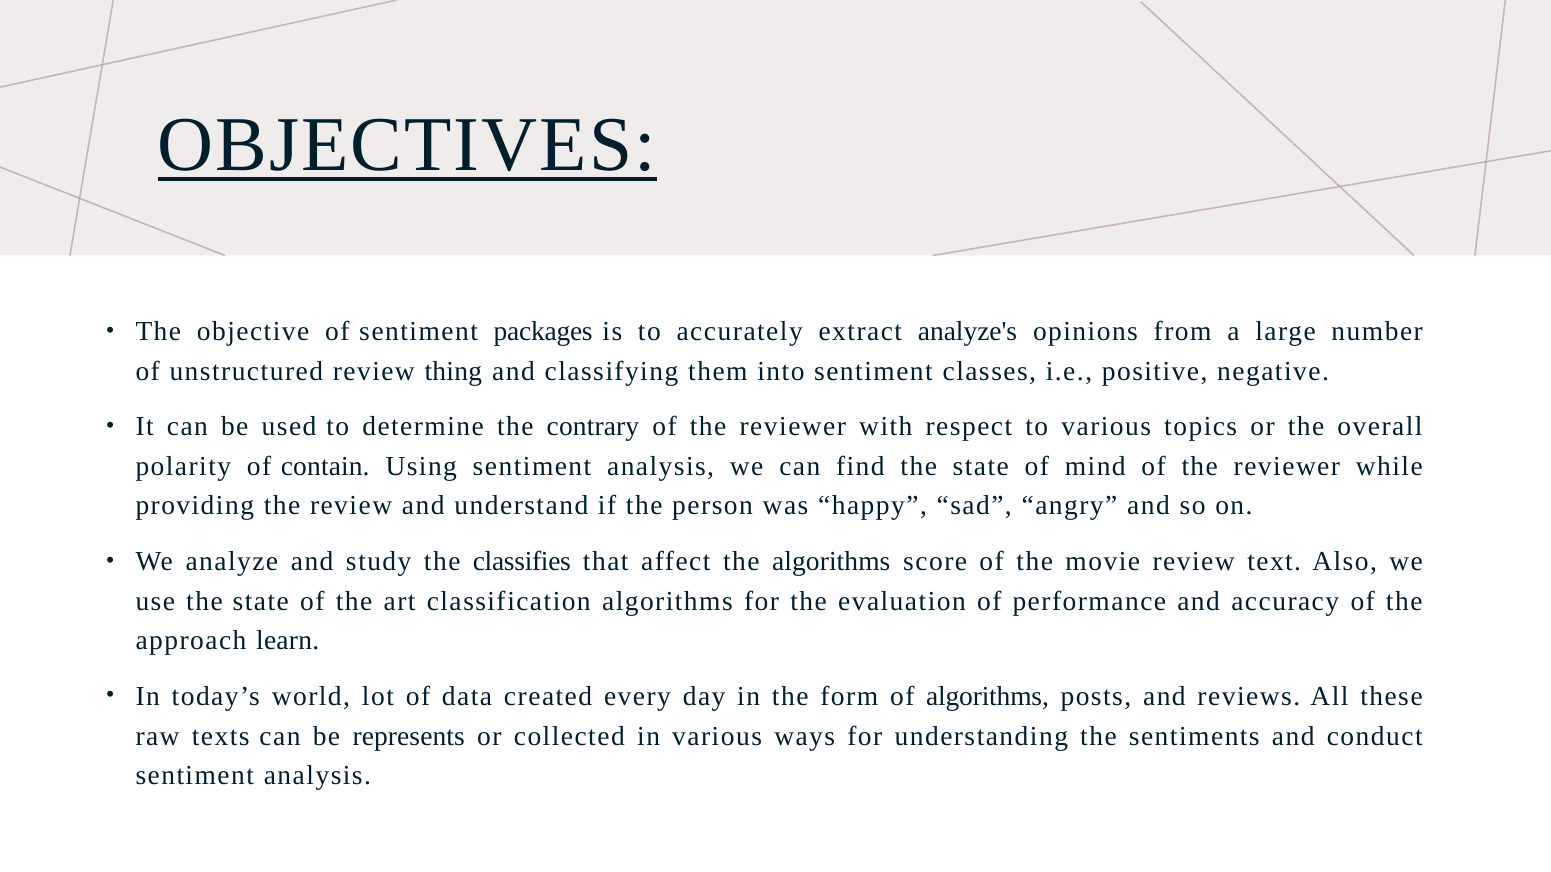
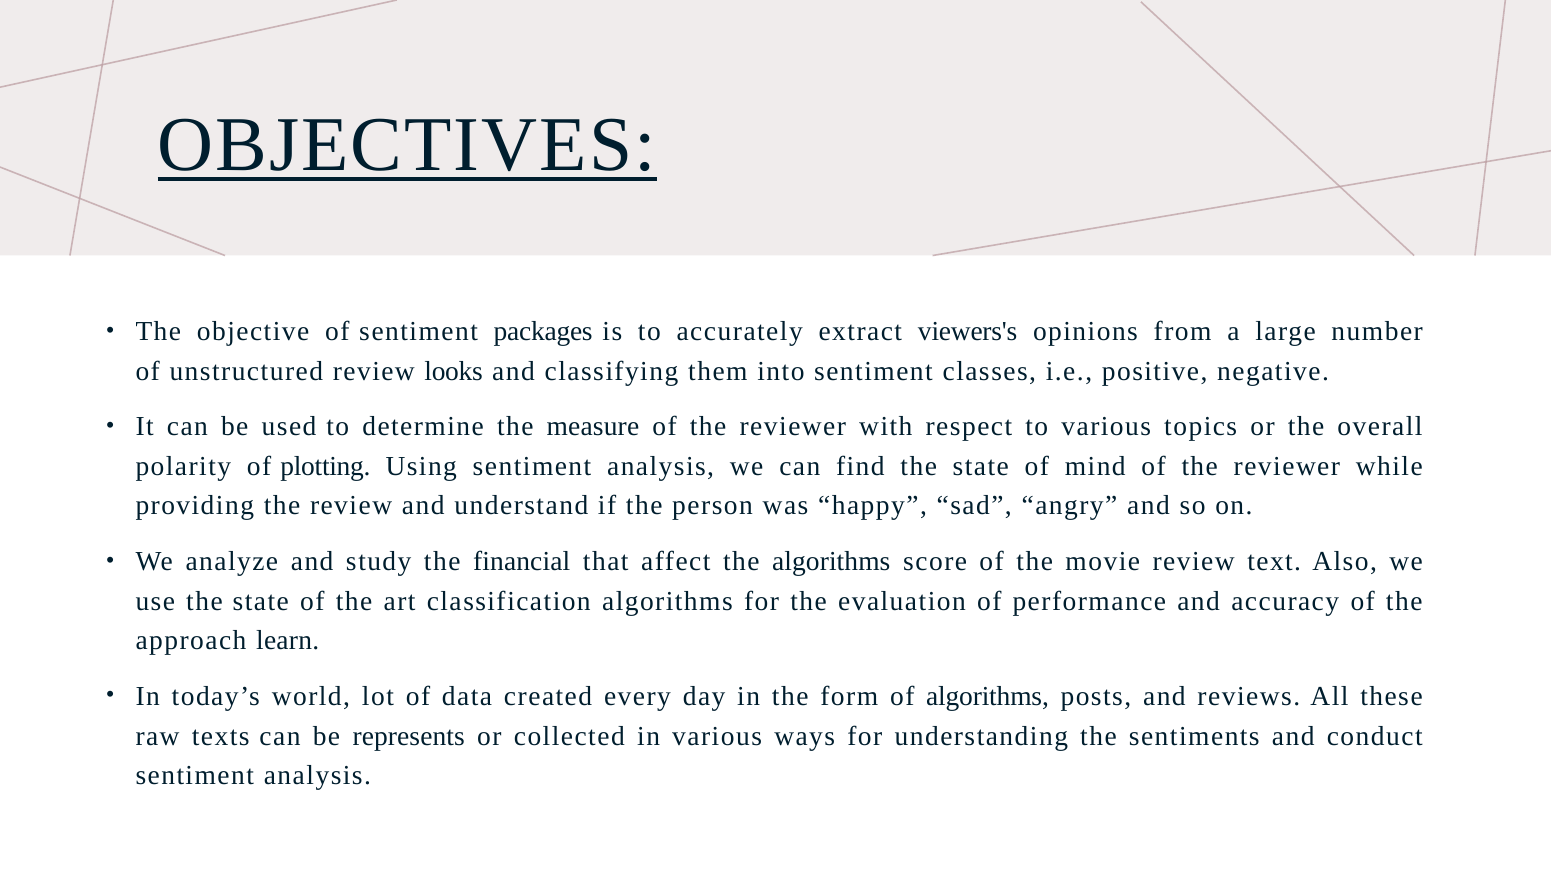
analyze's: analyze's -> viewers's
thing: thing -> looks
contrary: contrary -> measure
contain: contain -> plotting
classifies: classifies -> financial
